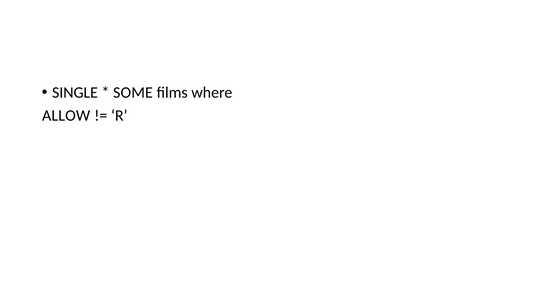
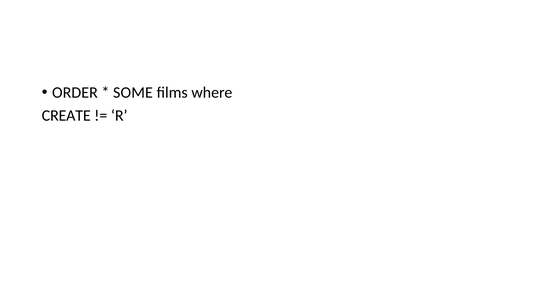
SINGLE: SINGLE -> ORDER
ALLOW: ALLOW -> CREATE
